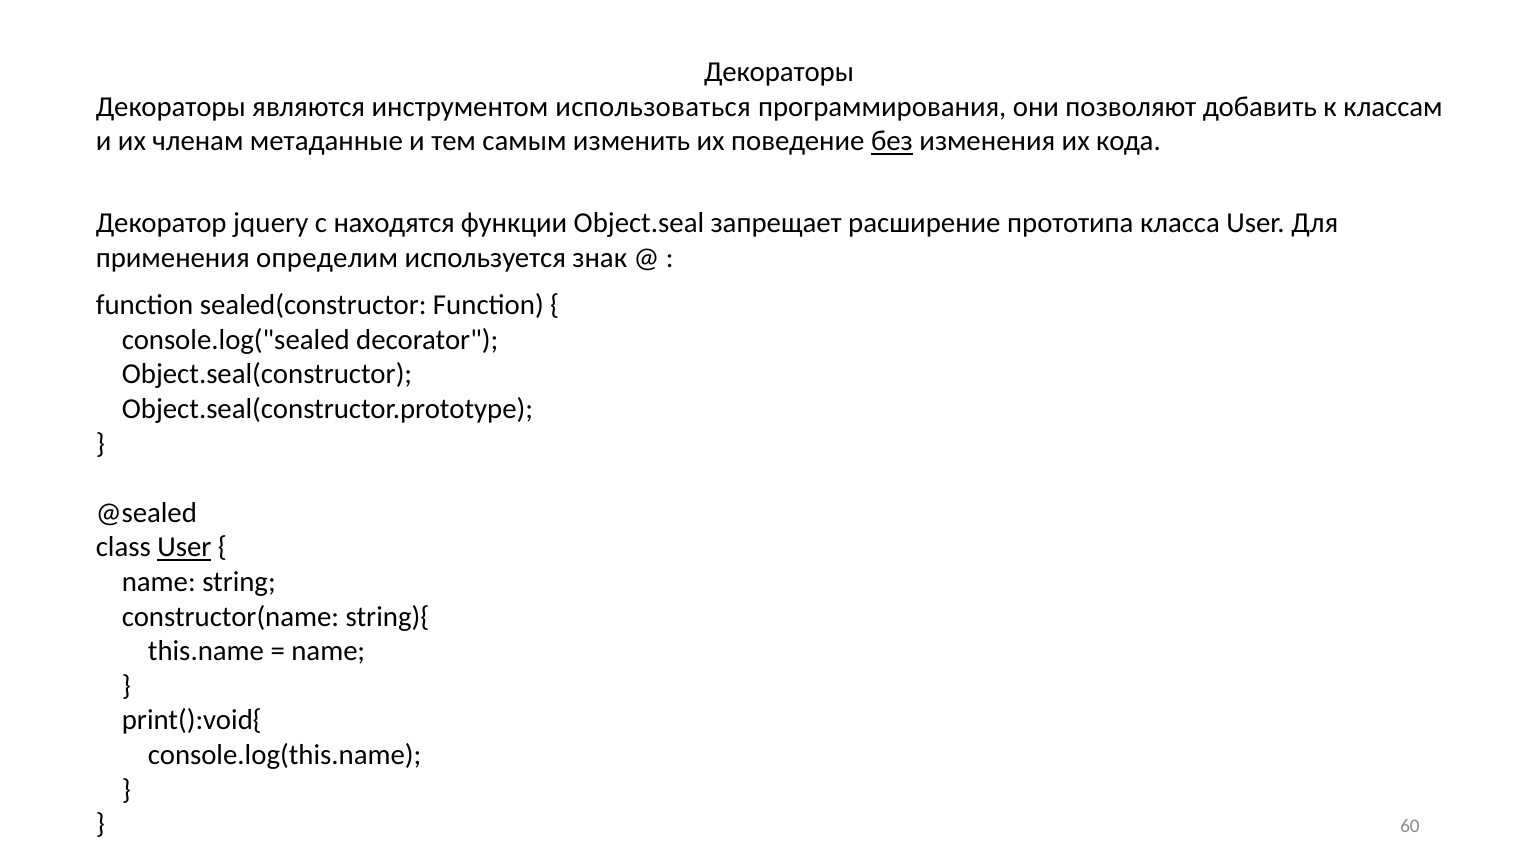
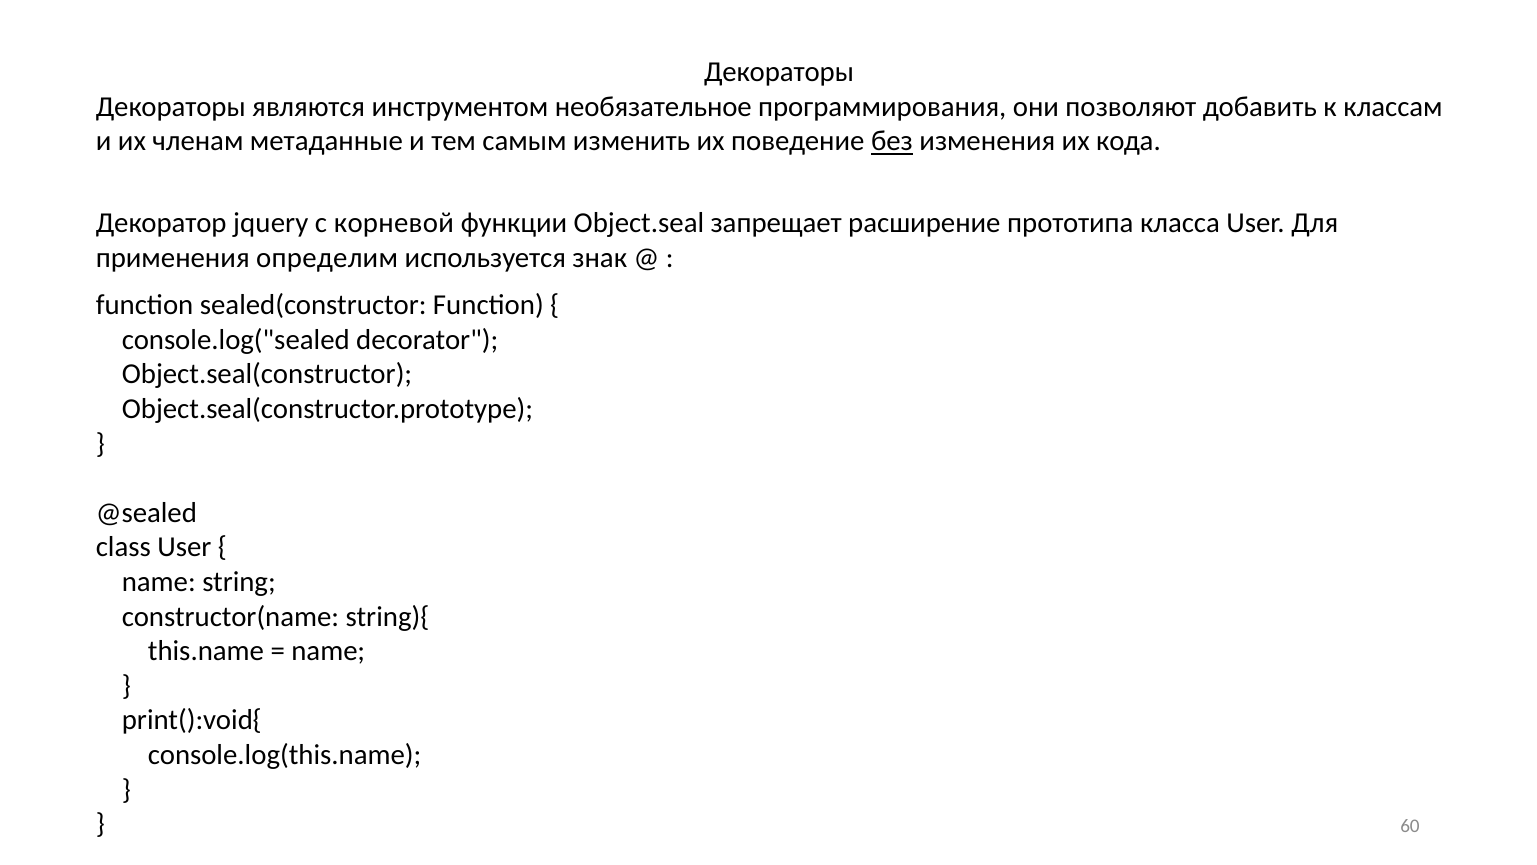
использоваться: использоваться -> необязательное
находятся: находятся -> корневой
User at (184, 547) underline: present -> none
